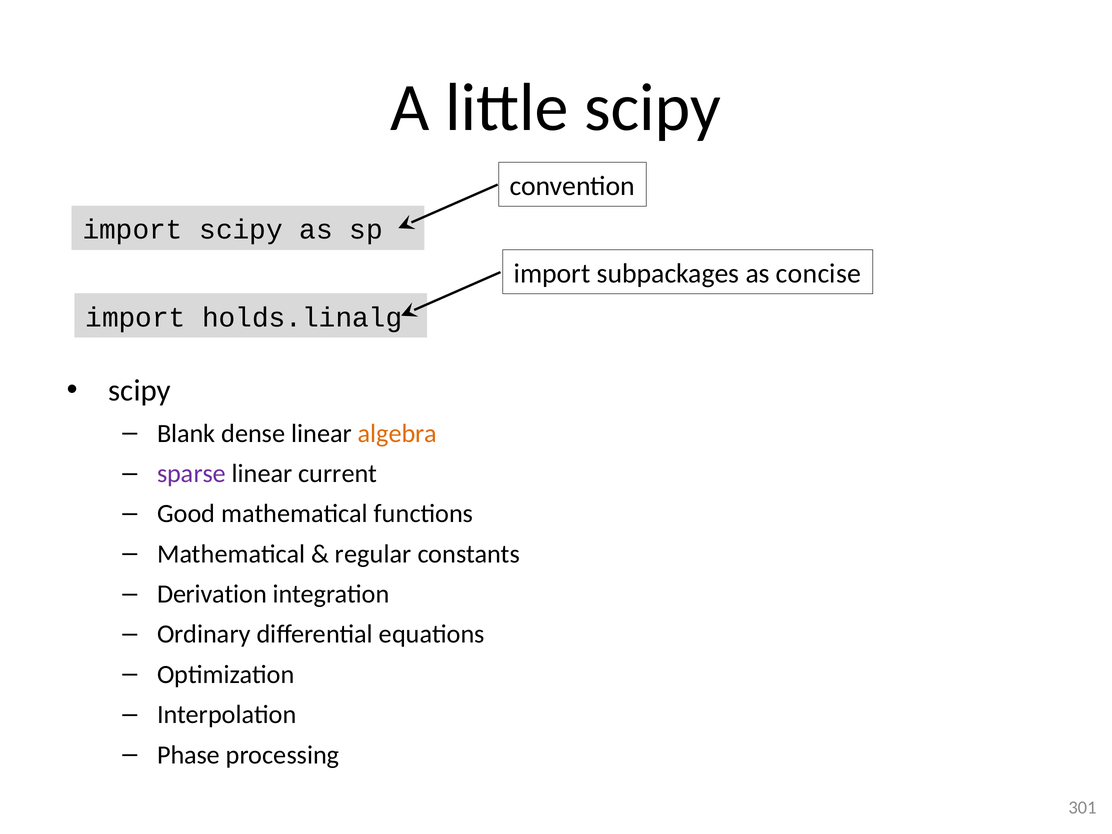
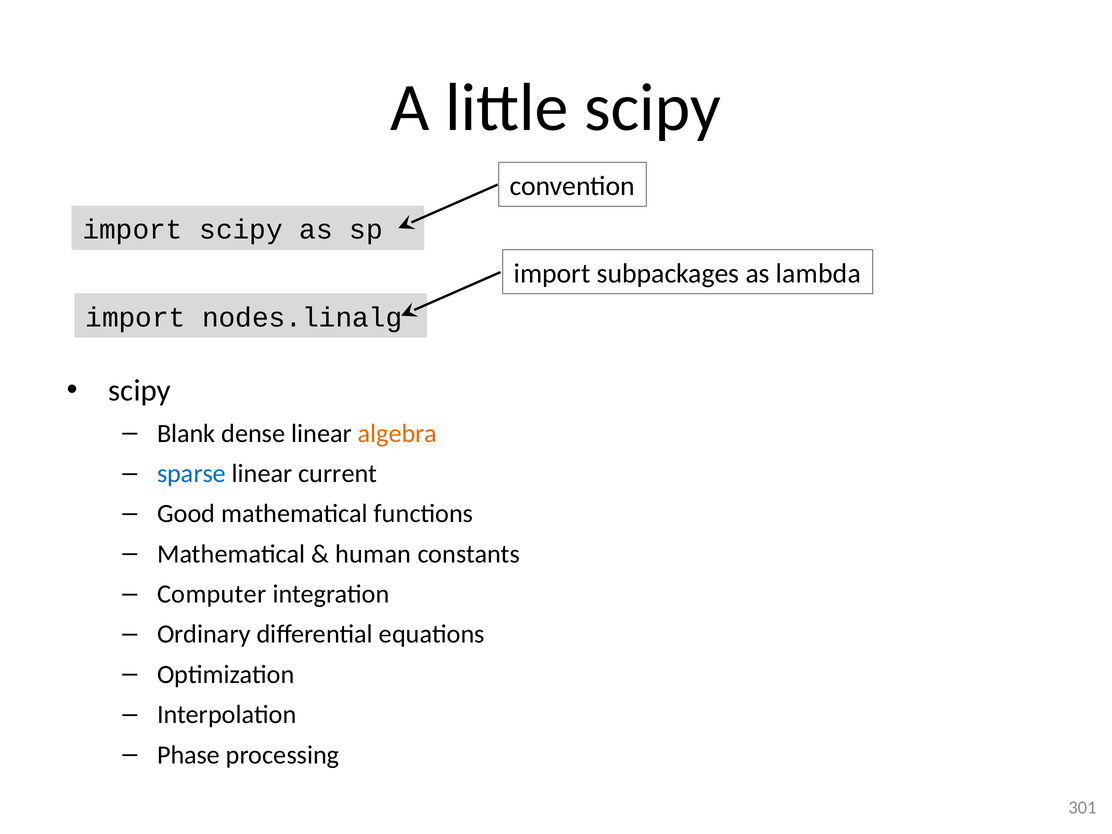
concise: concise -> lambda
holds.linalg: holds.linalg -> nodes.linalg
sparse colour: purple -> blue
regular: regular -> human
Derivation: Derivation -> Computer
